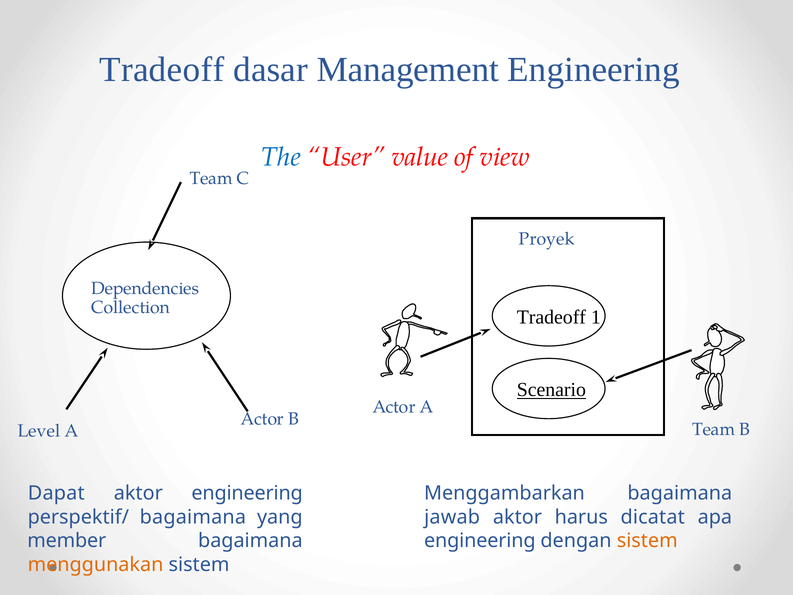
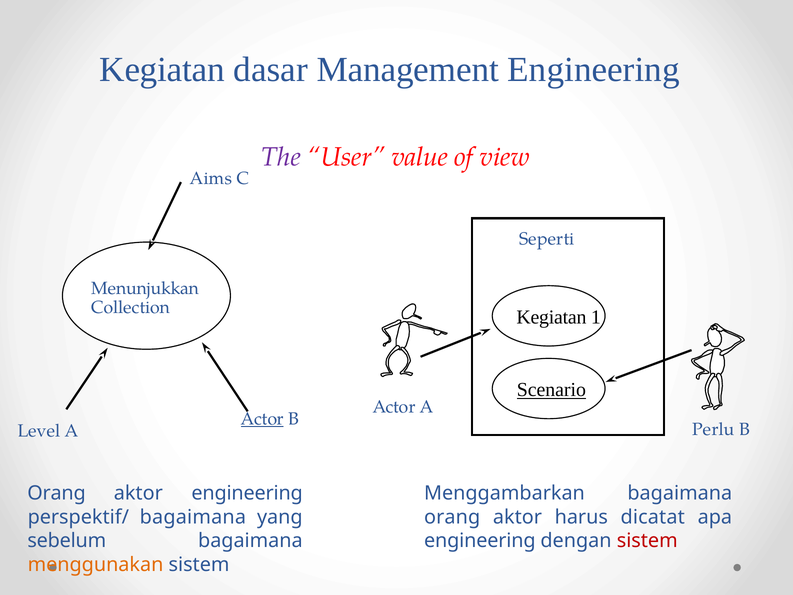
Tradeoff at (162, 70): Tradeoff -> Kegiatan
The colour: blue -> purple
Team at (211, 179): Team -> Aims
Proyek: Proyek -> Seperti
Dependencies: Dependencies -> Menunjukkan
Tradeoff at (551, 317): Tradeoff -> Kegiatan
Actor at (262, 419) underline: none -> present
Team at (714, 429): Team -> Perlu
Dapat at (56, 493): Dapat -> Orang
jawab at (452, 517): jawab -> orang
member: member -> sebelum
sistem at (647, 541) colour: orange -> red
